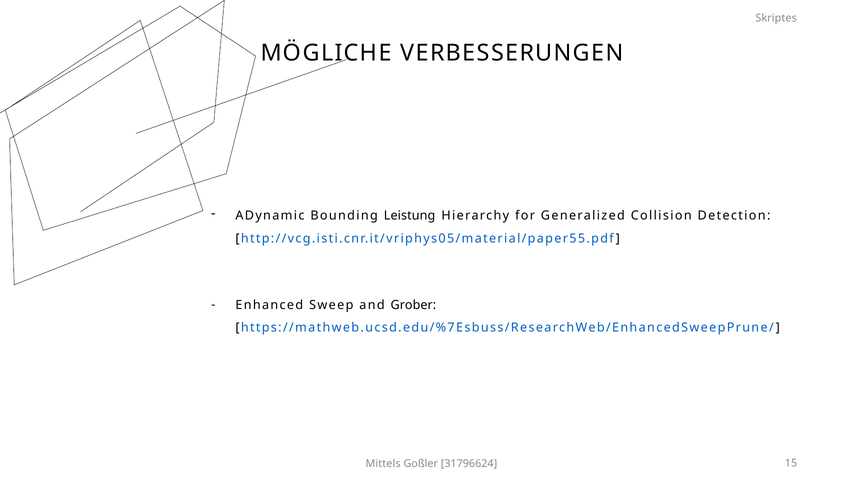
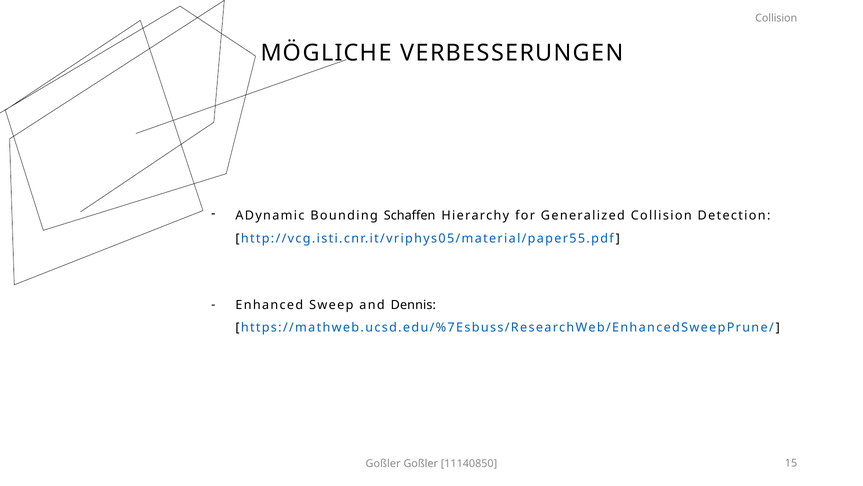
Skriptes at (776, 18): Skriptes -> Collision
Leistung: Leistung -> Schaffen
Grober: Grober -> Dennis
Mittels at (383, 463): Mittels -> Goßler
31796624: 31796624 -> 11140850
